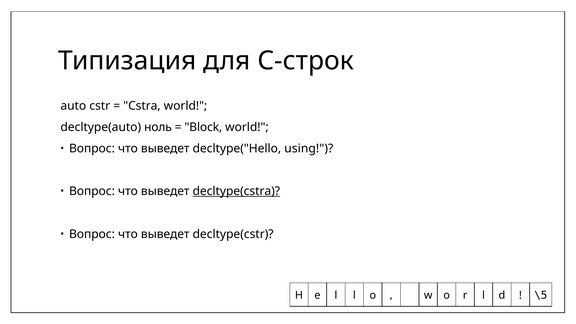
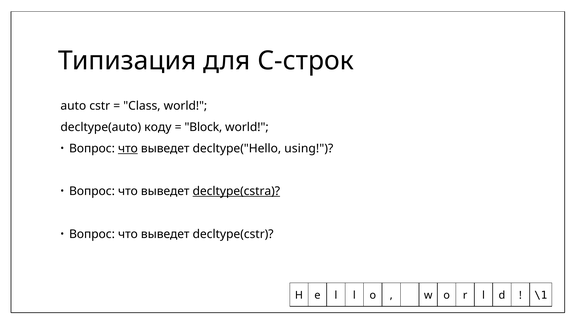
Cstra: Cstra -> Class
ноль: ноль -> коду
что at (128, 149) underline: none -> present
\5: \5 -> \1
